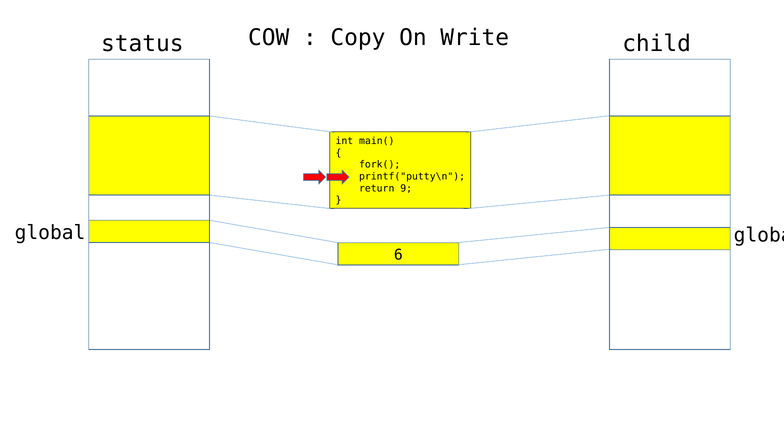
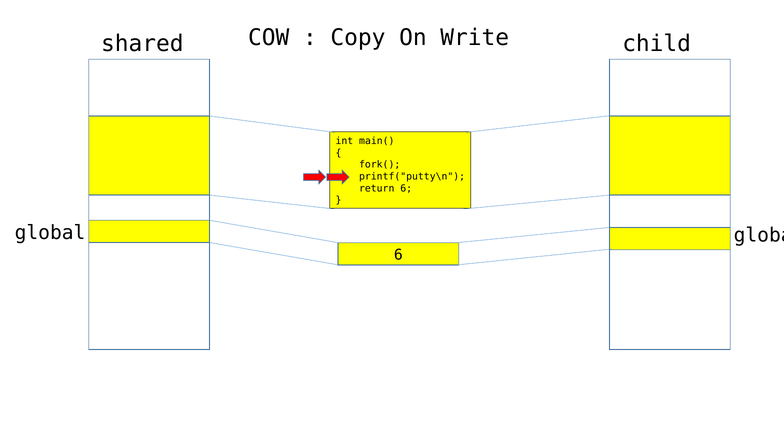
status: status -> shared
return 9: 9 -> 6
